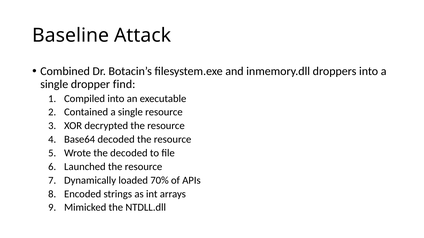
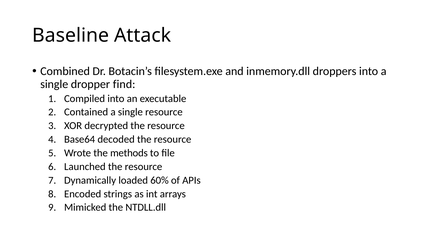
the decoded: decoded -> methods
70%: 70% -> 60%
